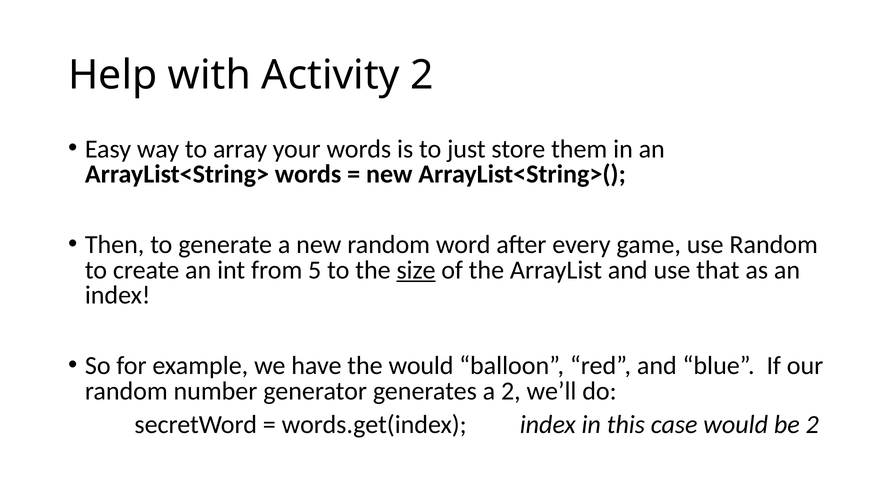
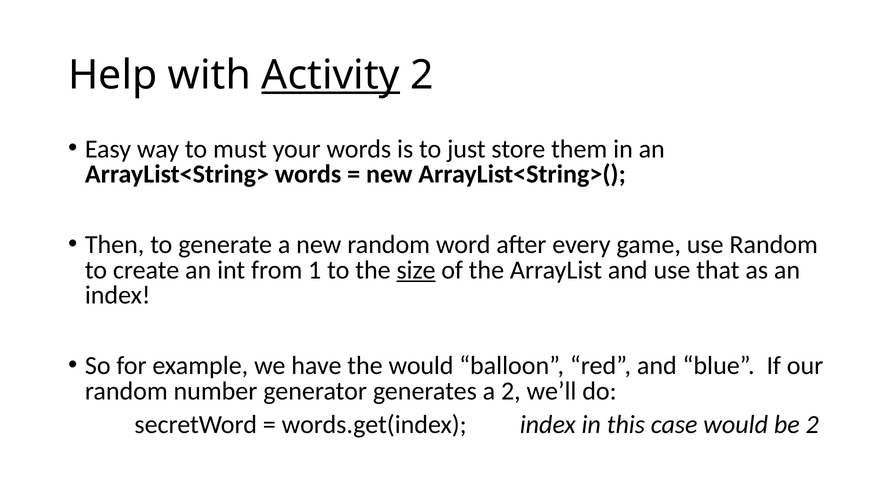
Activity underline: none -> present
array: array -> must
5: 5 -> 1
